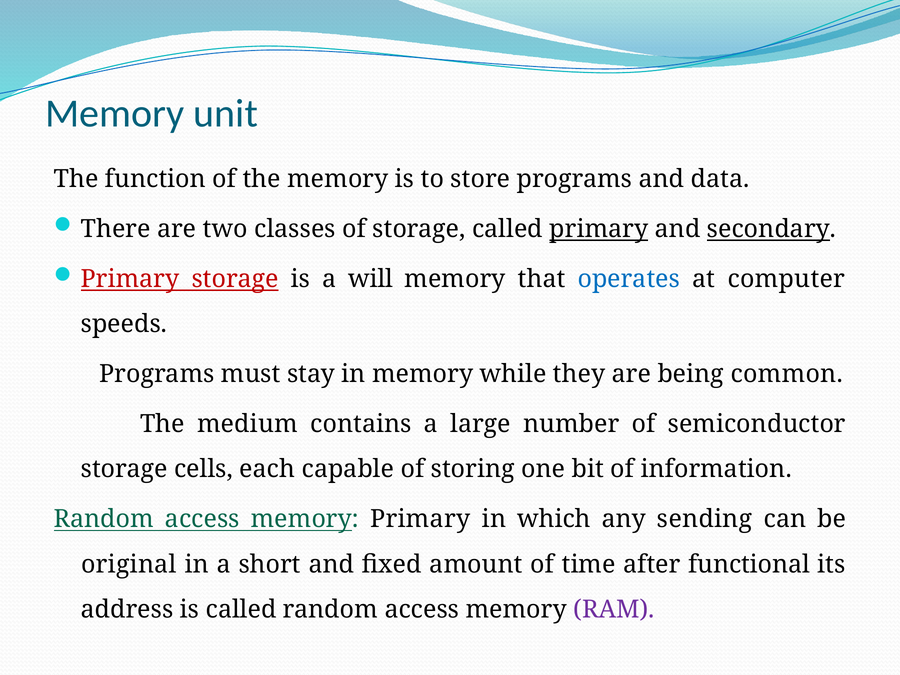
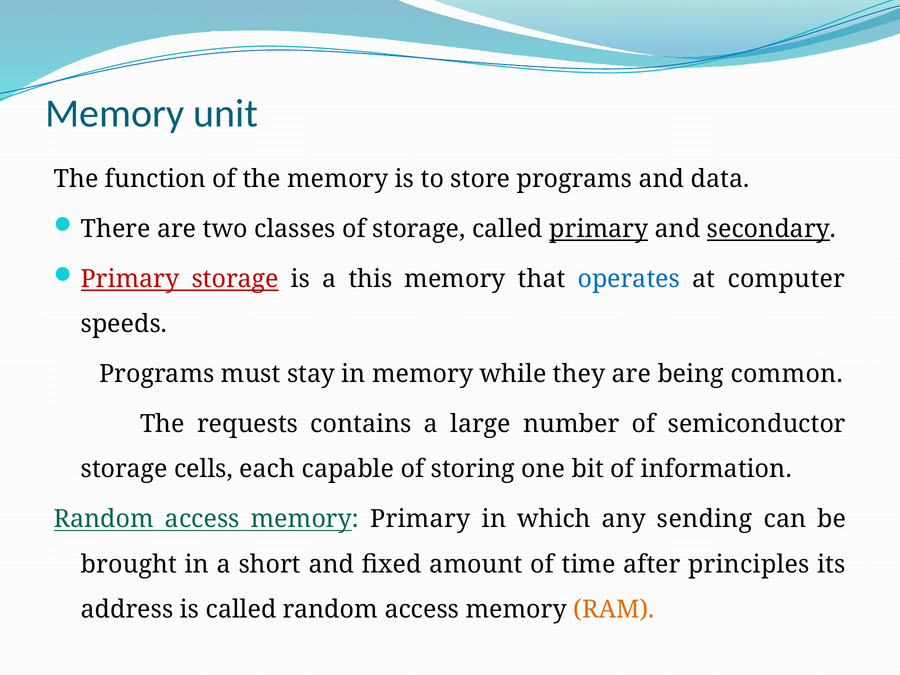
will: will -> this
medium: medium -> requests
original: original -> brought
functional: functional -> principles
RAM colour: purple -> orange
